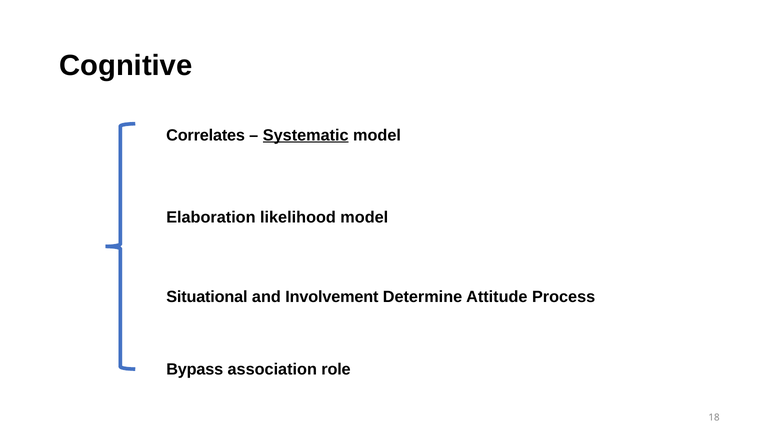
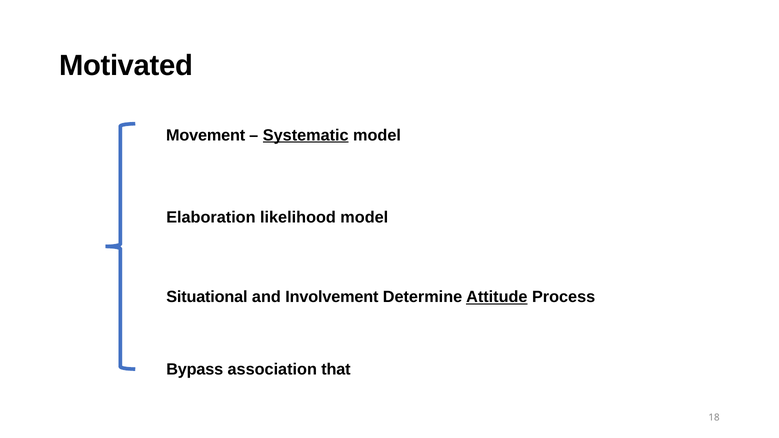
Cognitive: Cognitive -> Motivated
Correlates: Correlates -> Movement
Attitude underline: none -> present
role: role -> that
